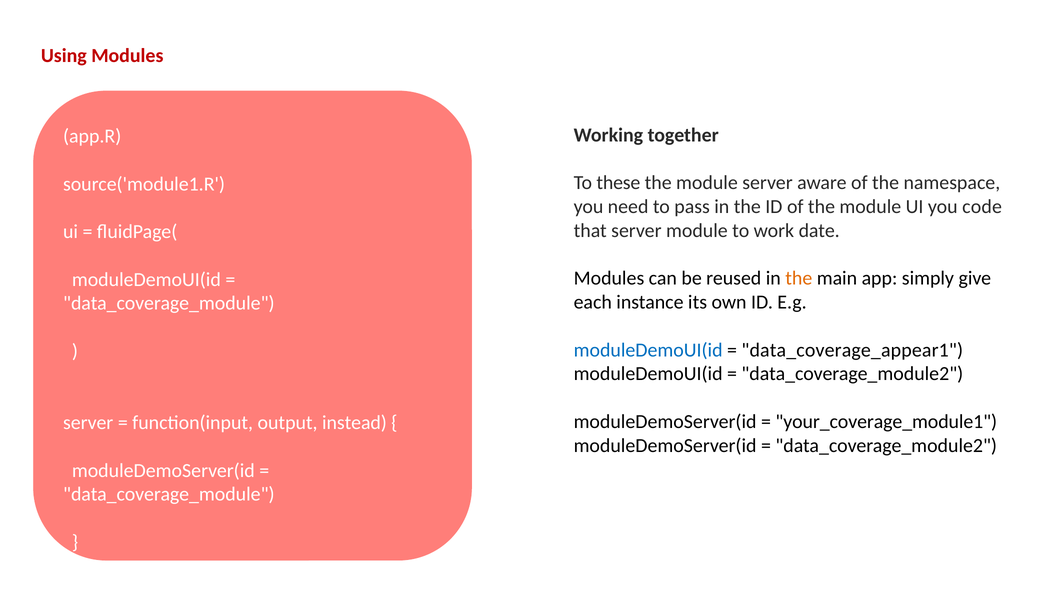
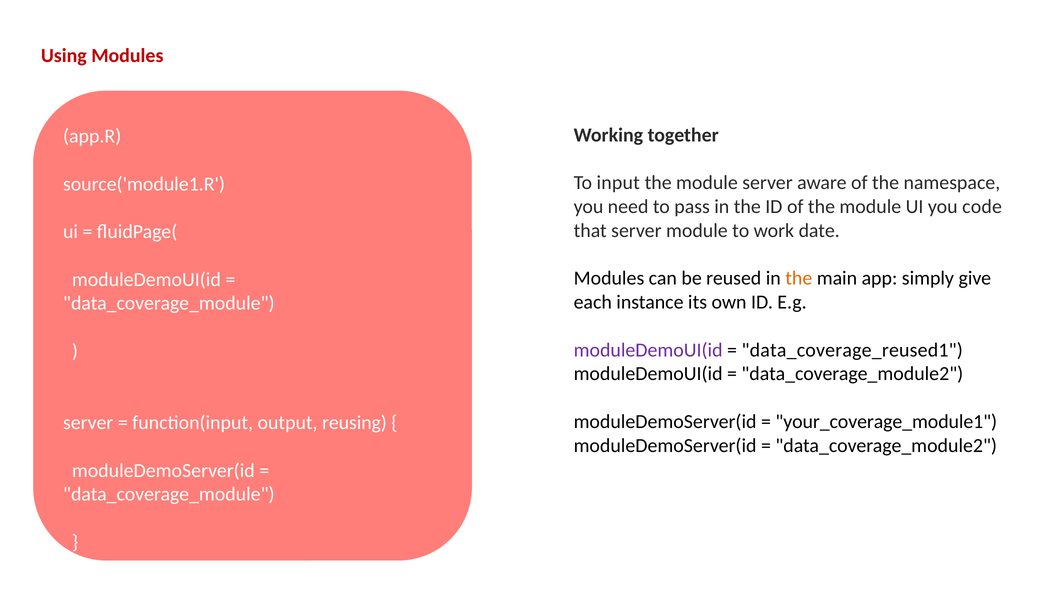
these: these -> input
moduleDemoUI(id at (648, 350) colour: blue -> purple
data_coverage_appear1: data_coverage_appear1 -> data_coverage_reused1
instead: instead -> reusing
